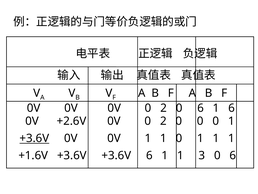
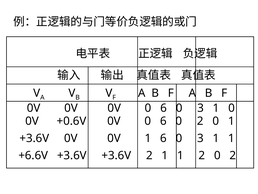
0V 0V 0 2: 2 -> 6
6 at (201, 108): 6 -> 3
1 6: 6 -> 0
+2.6V: +2.6V -> +0.6V
2 at (163, 121): 2 -> 6
0 at (200, 121): 0 -> 2
+3.6V at (34, 138) underline: present -> none
0V 1 1: 1 -> 6
1 at (200, 138): 1 -> 3
+1.6V: +1.6V -> +6.6V
+3.6V 6: 6 -> 2
1 3: 3 -> 2
6 at (233, 155): 6 -> 2
